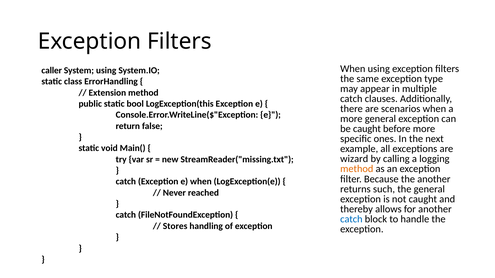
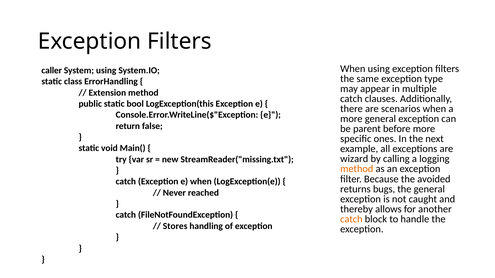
be caught: caught -> parent
the another: another -> avoided
such: such -> bugs
catch at (351, 219) colour: blue -> orange
